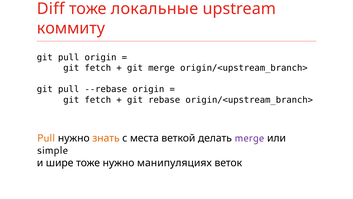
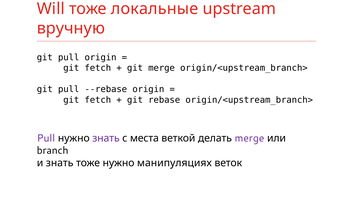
Diff: Diff -> Will
коммиту: коммиту -> вручную
Pull at (46, 138) colour: orange -> purple
знать at (106, 138) colour: orange -> purple
simple: simple -> branch
и шире: шире -> знать
